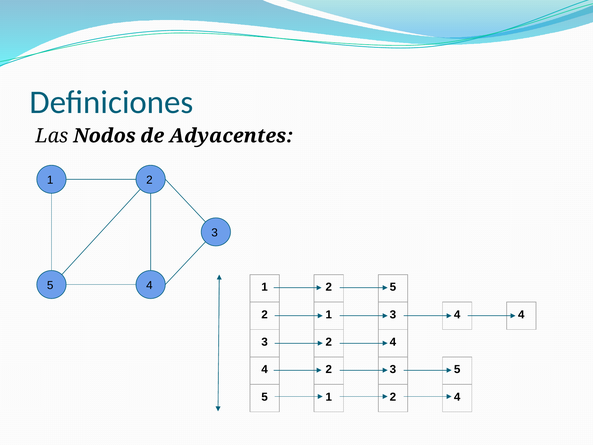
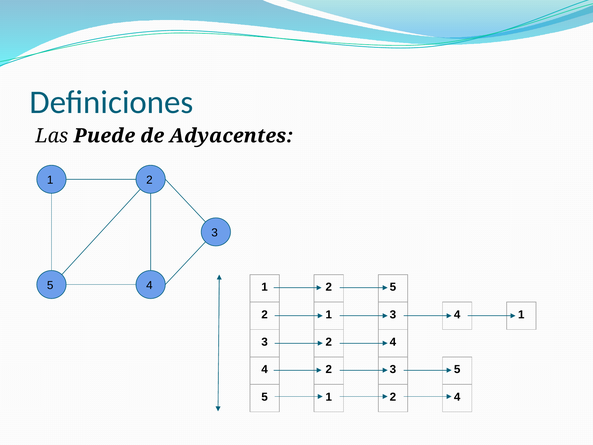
Nodos: Nodos -> Puede
4 at (521, 314): 4 -> 1
